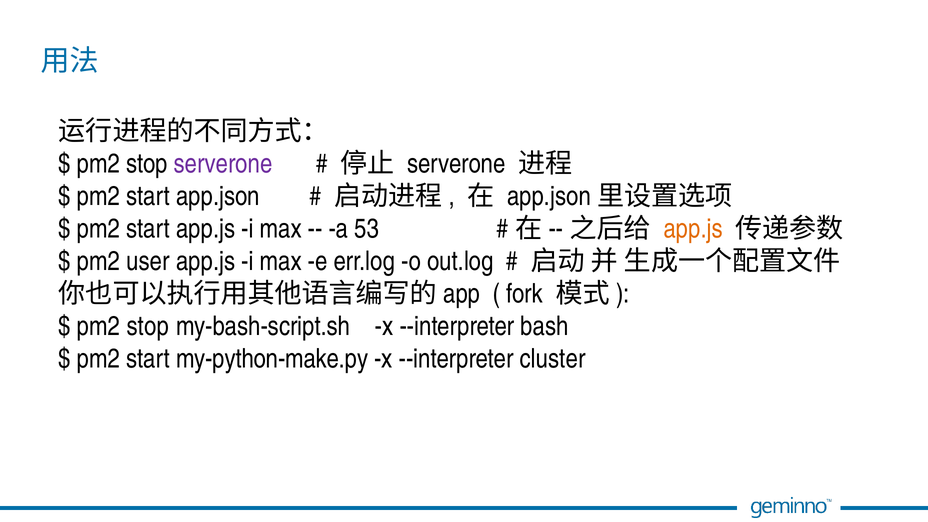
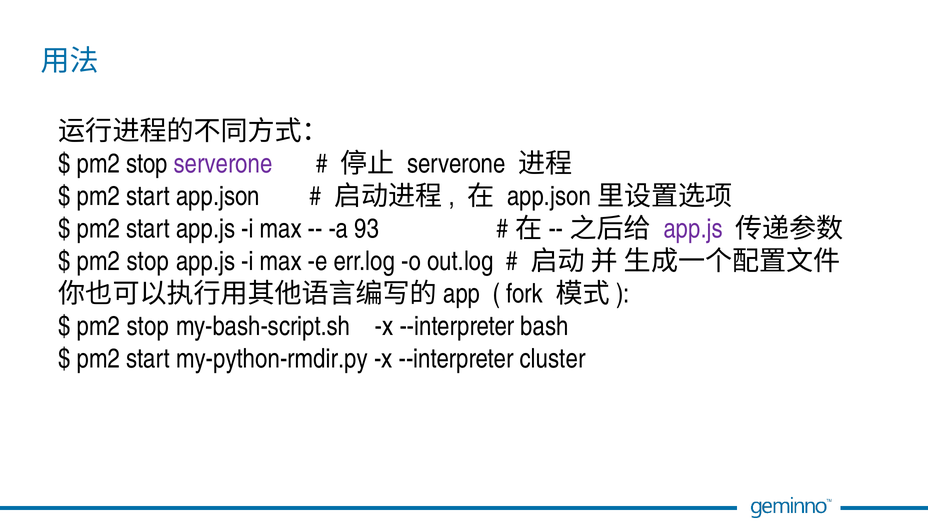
53: 53 -> 93
app.js at (693, 229) colour: orange -> purple
user at (148, 261): user -> stop
my-python-make.py: my-python-make.py -> my-python-rmdir.py
